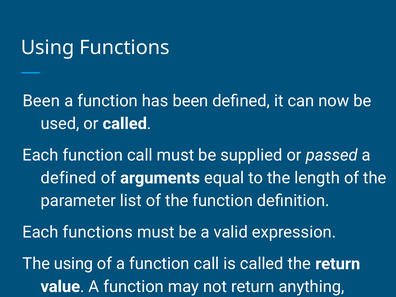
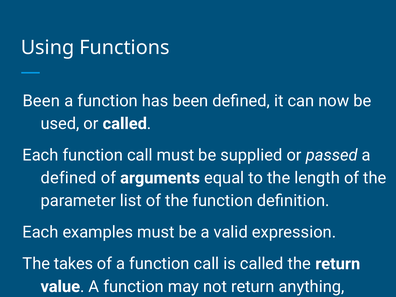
Each functions: functions -> examples
The using: using -> takes
